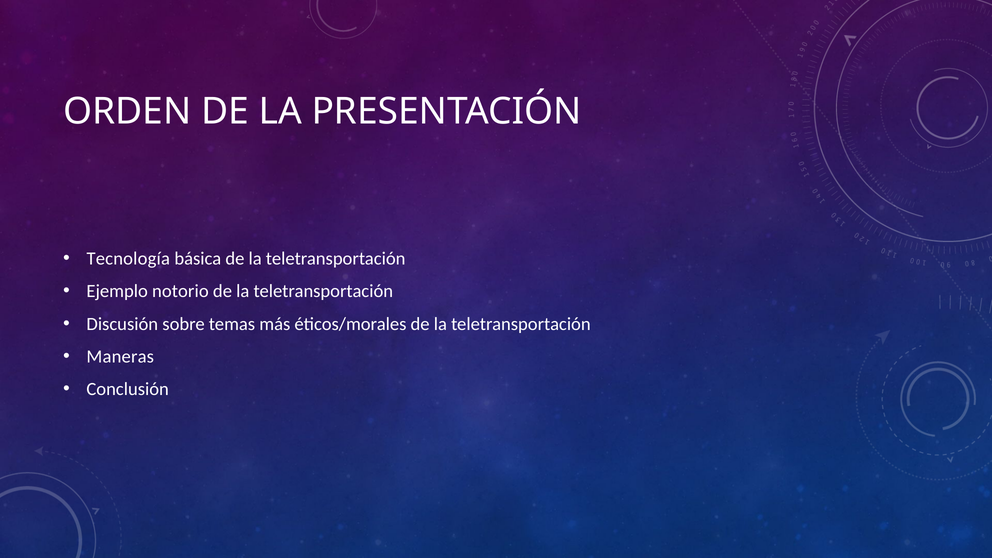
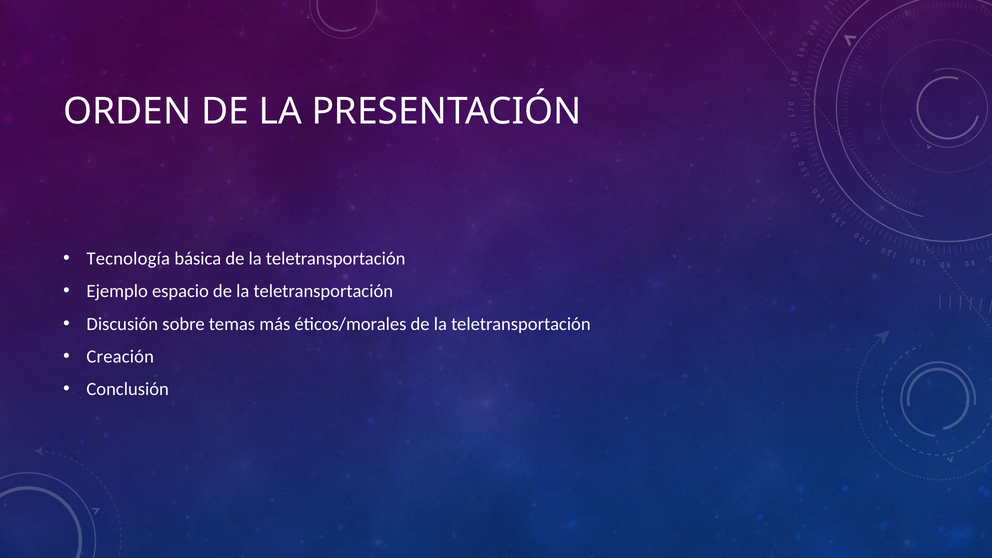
notorio: notorio -> espacio
Maneras: Maneras -> Creación
